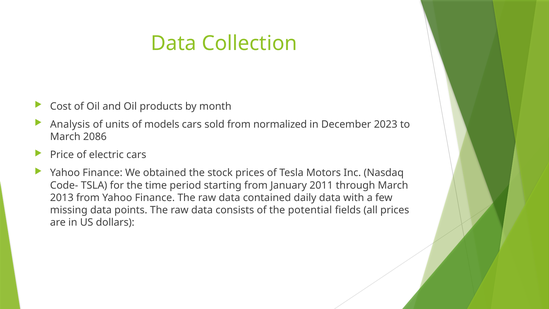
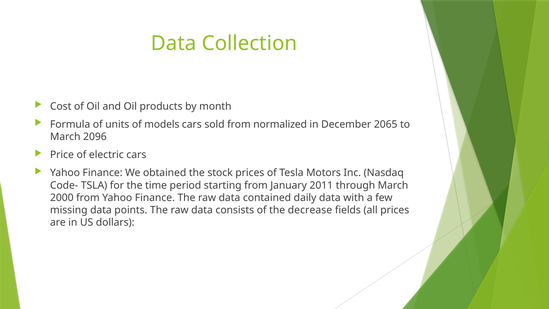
Analysis: Analysis -> Formula
2023: 2023 -> 2065
2086: 2086 -> 2096
2013: 2013 -> 2000
potential: potential -> decrease
